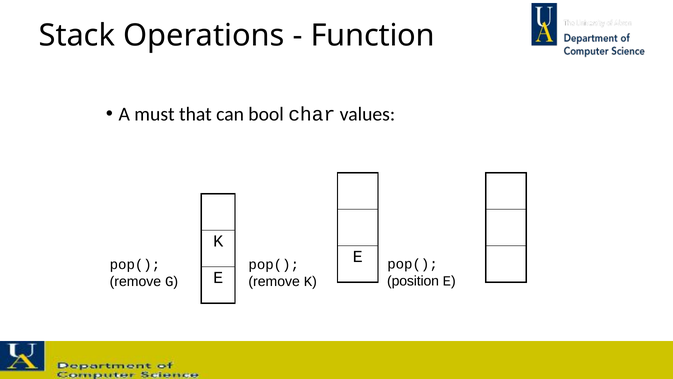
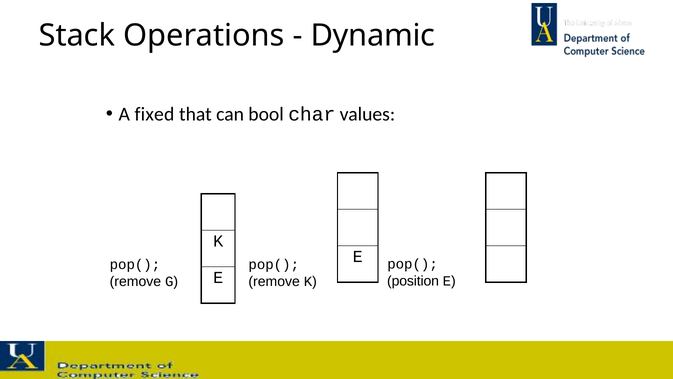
Function: Function -> Dynamic
must: must -> fixed
